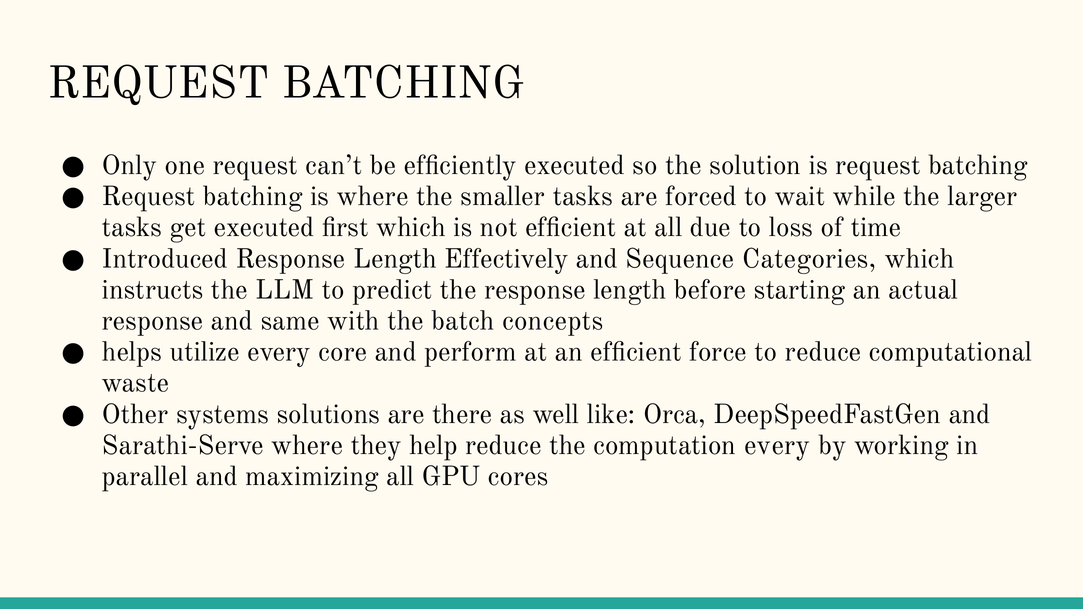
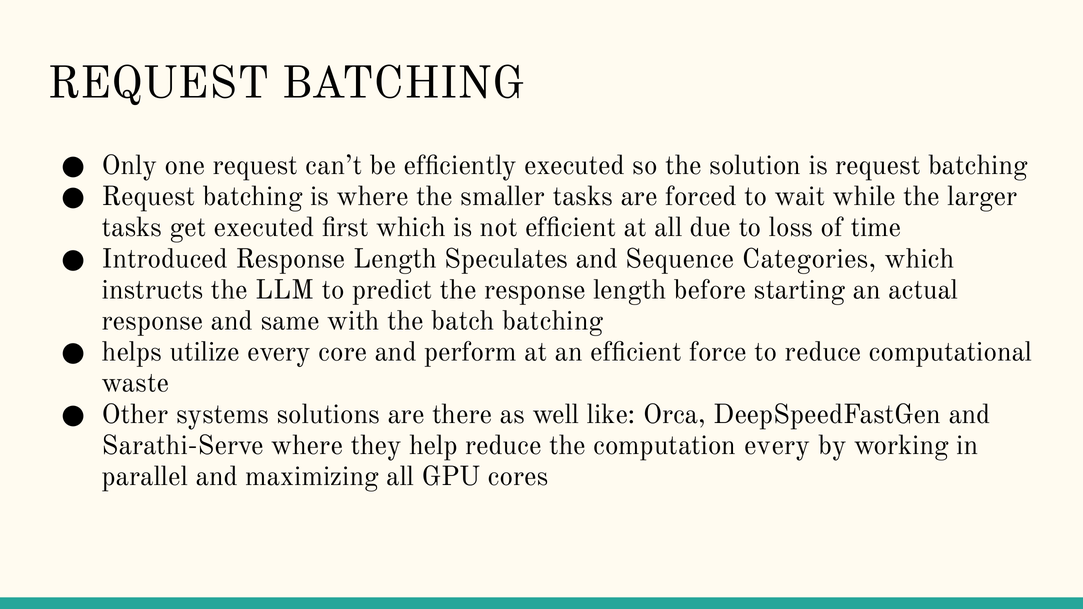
Effectively: Effectively -> Speculates
batch concepts: concepts -> batching
